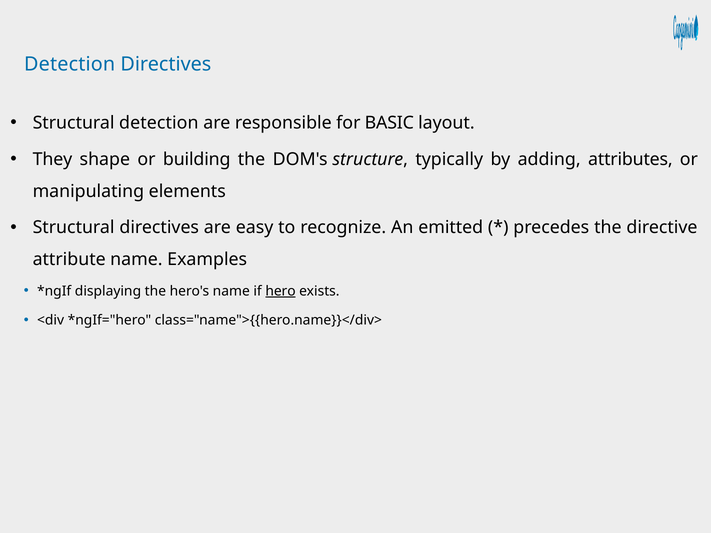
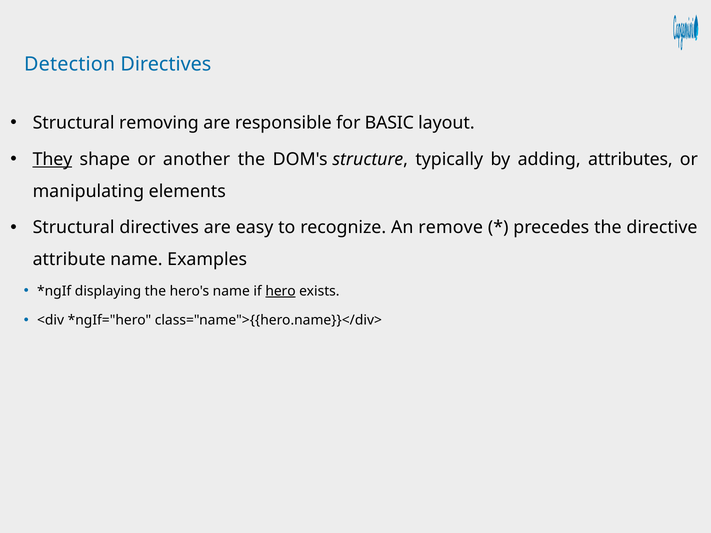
Structural detection: detection -> removing
They underline: none -> present
building: building -> another
emitted: emitted -> remove
